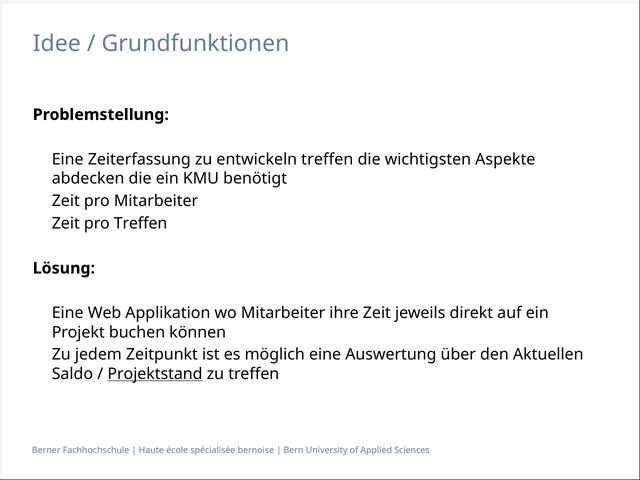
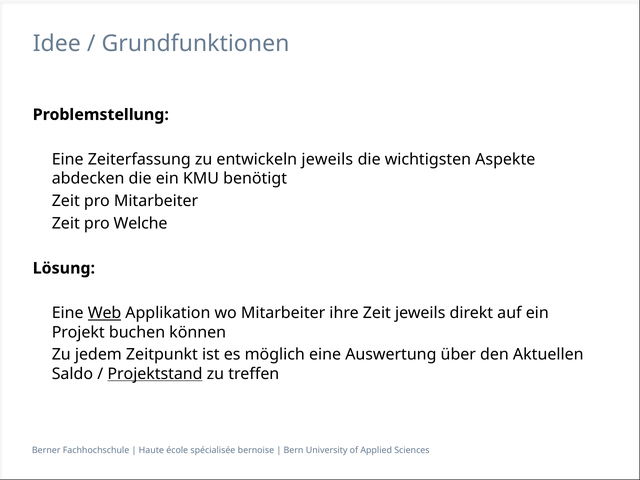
entwickeln treffen: treffen -> jeweils
pro Treffen: Treffen -> Welche
Web underline: none -> present
